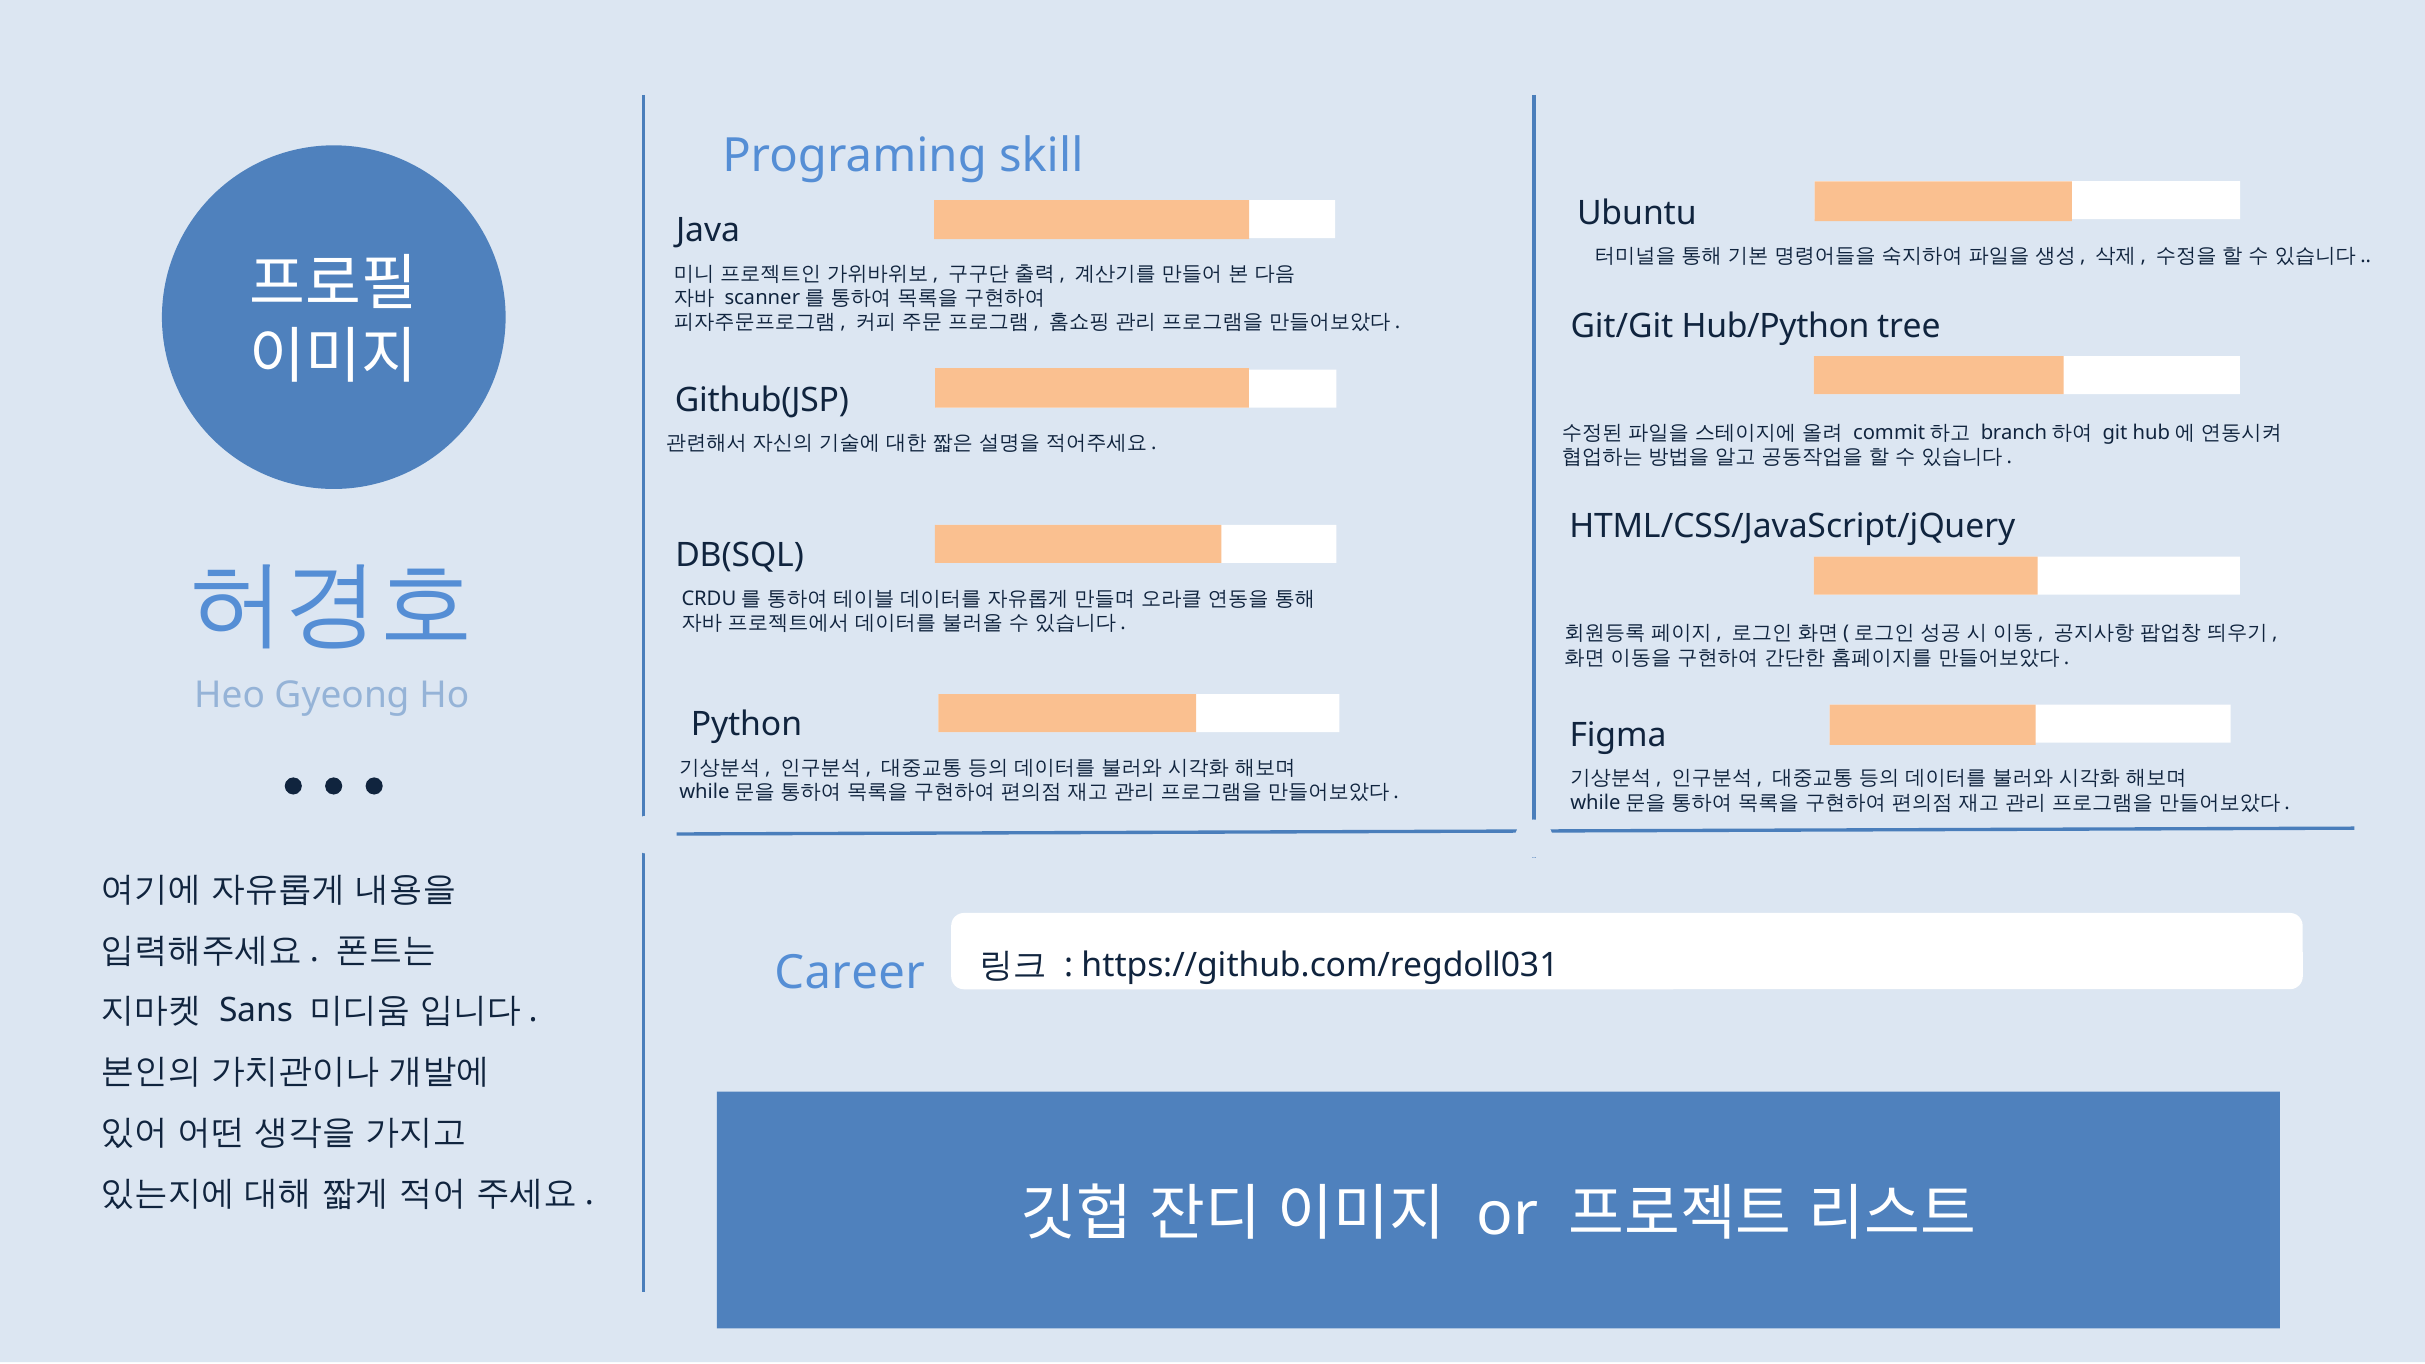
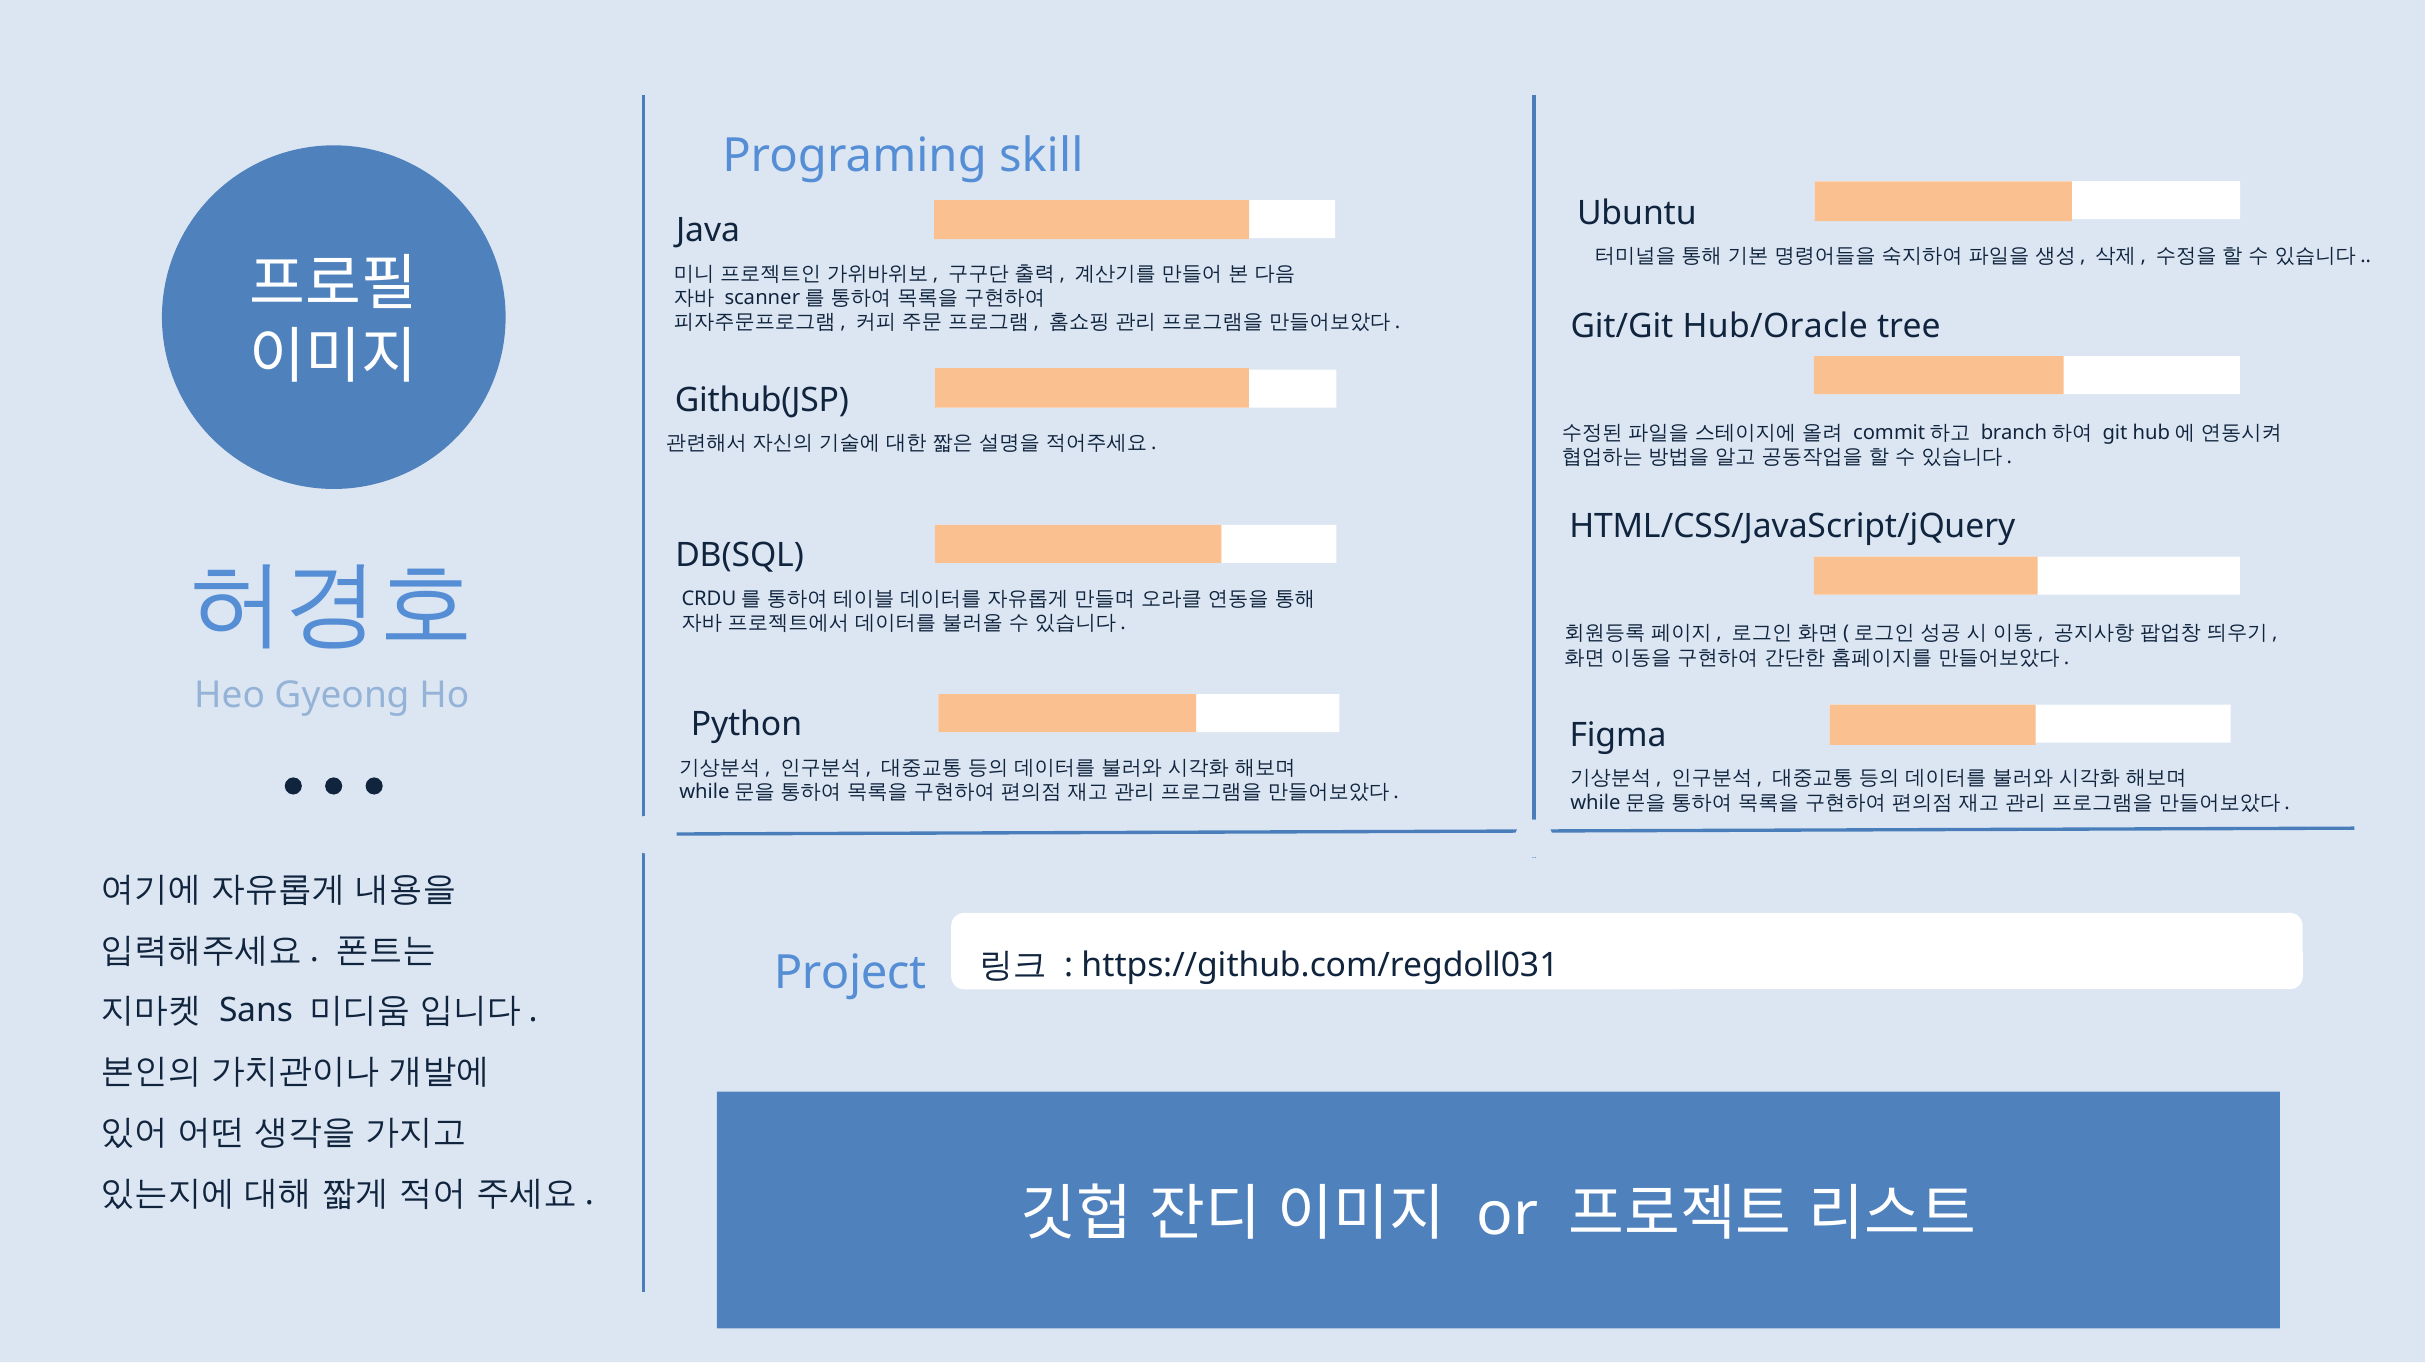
Hub/Python: Hub/Python -> Hub/Oracle
Career: Career -> Project
